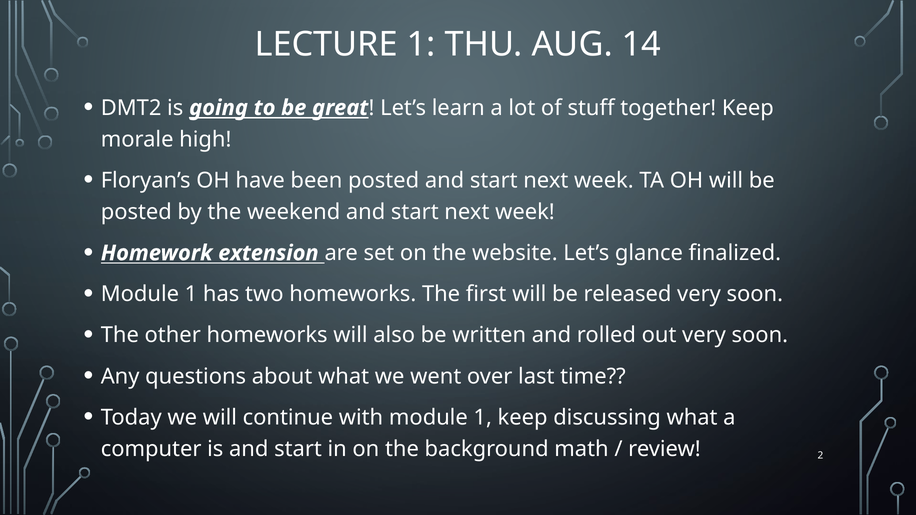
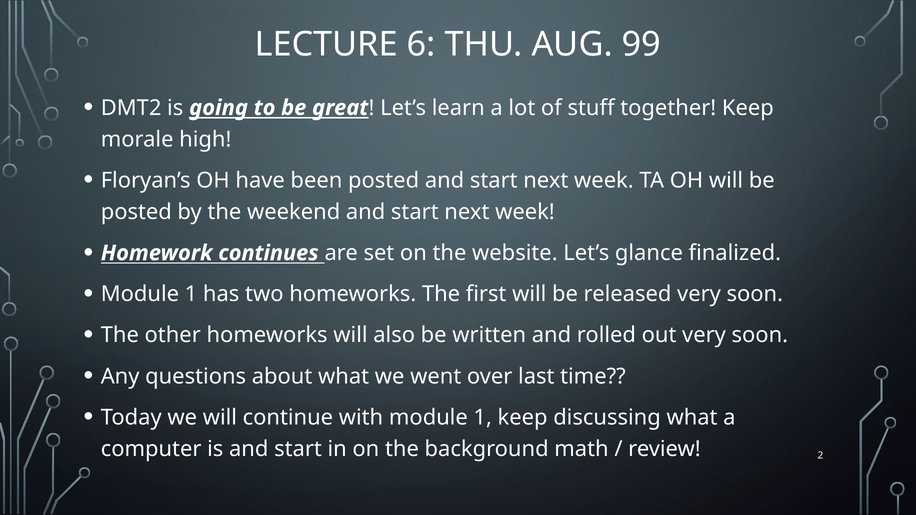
LECTURE 1: 1 -> 6
14: 14 -> 99
extension: extension -> continues
